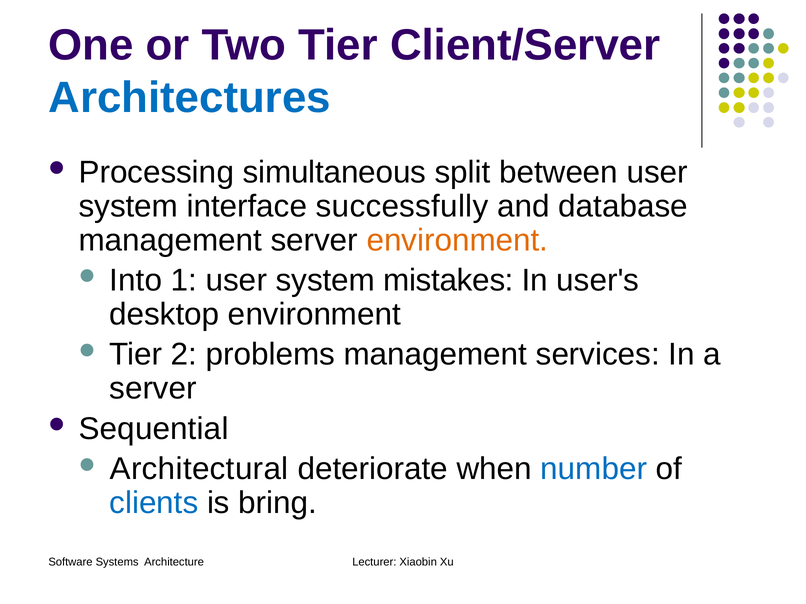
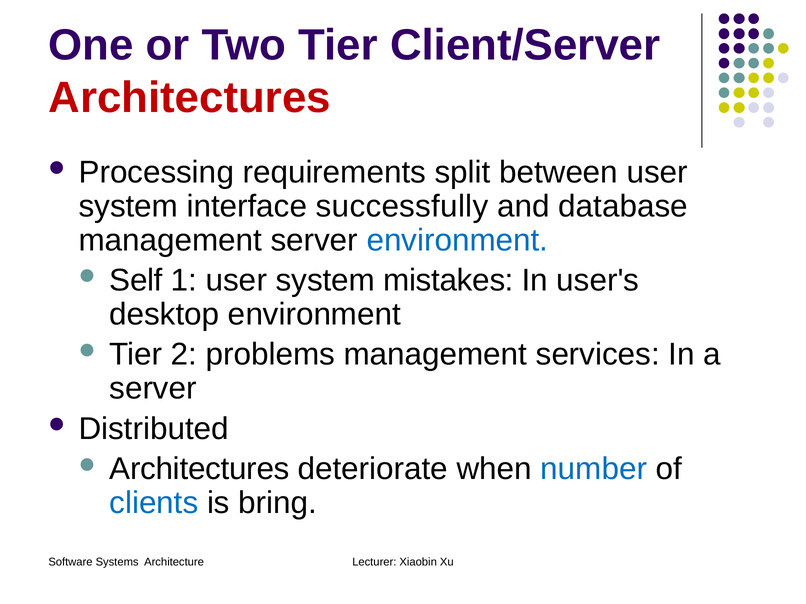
Architectures at (190, 98) colour: blue -> red
simultaneous: simultaneous -> requirements
environment at (457, 240) colour: orange -> blue
Into: Into -> Self
Sequential: Sequential -> Distributed
Architectural at (199, 470): Architectural -> Architectures
